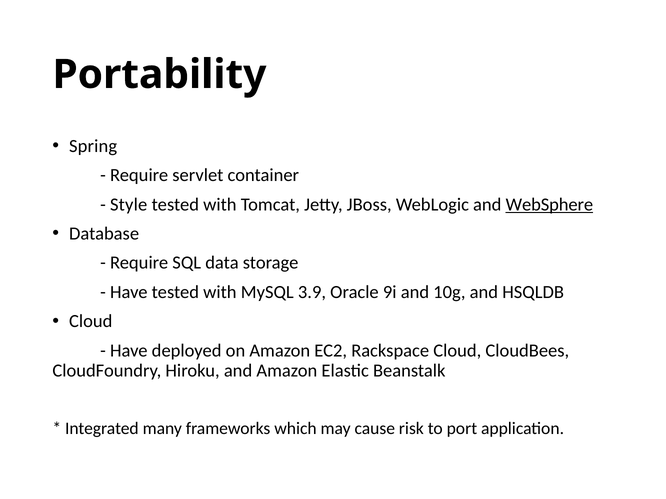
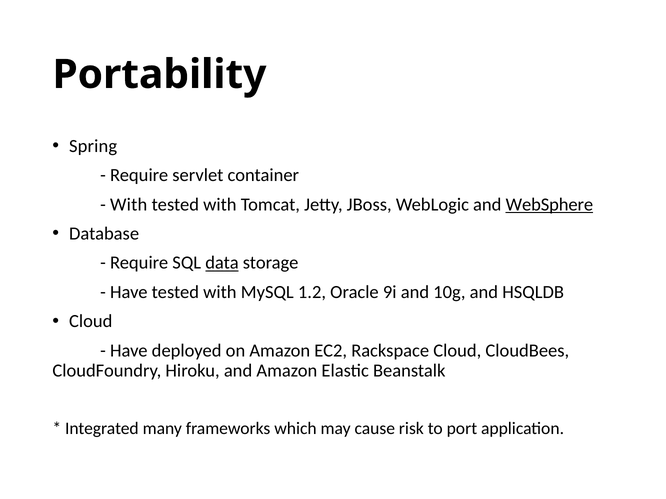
Style at (129, 205): Style -> With
data underline: none -> present
3.9: 3.9 -> 1.2
